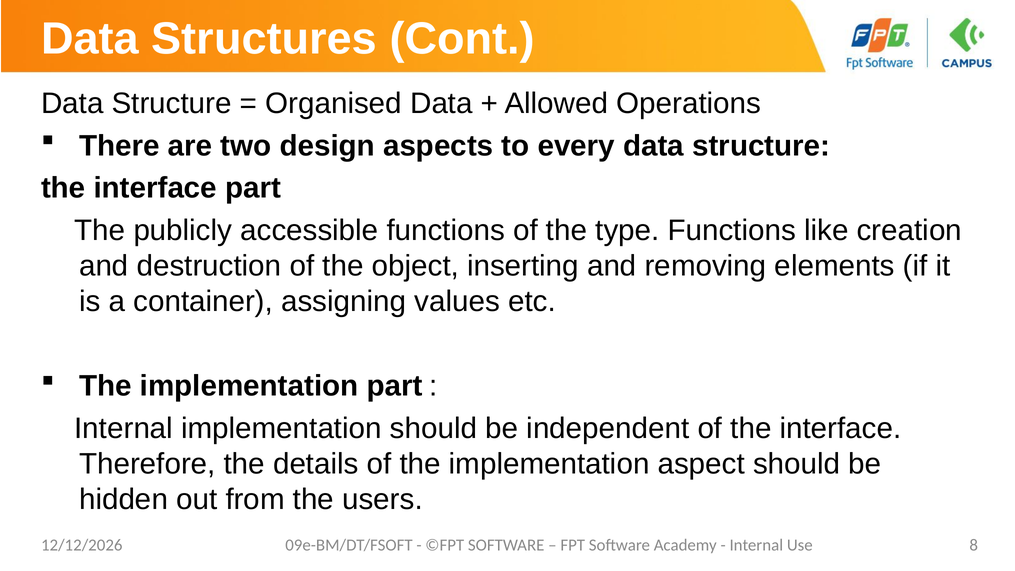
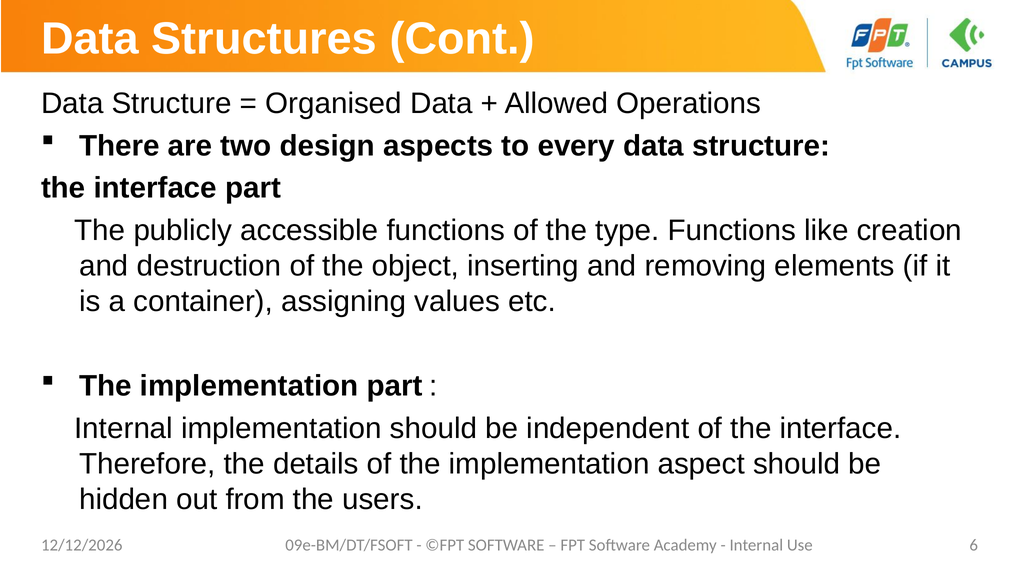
8: 8 -> 6
